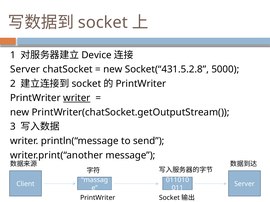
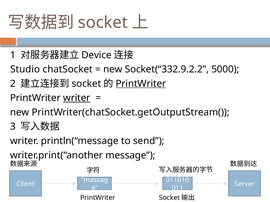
Server at (25, 69): Server -> Studio
Socket(“431.5.2.8: Socket(“431.5.2.8 -> Socket(“332.9.2.2
PrintWriter at (141, 84) underline: none -> present
